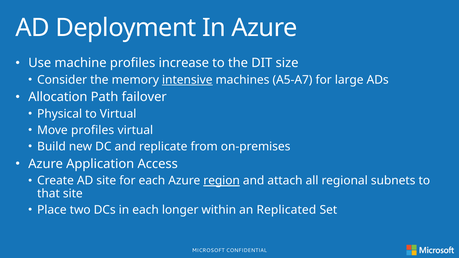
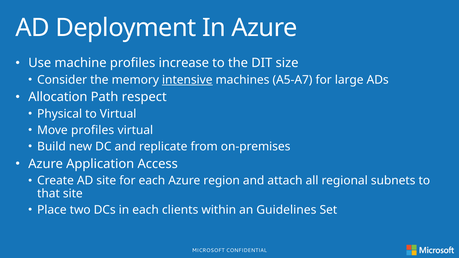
failover: failover -> respect
region underline: present -> none
longer: longer -> clients
Replicated: Replicated -> Guidelines
